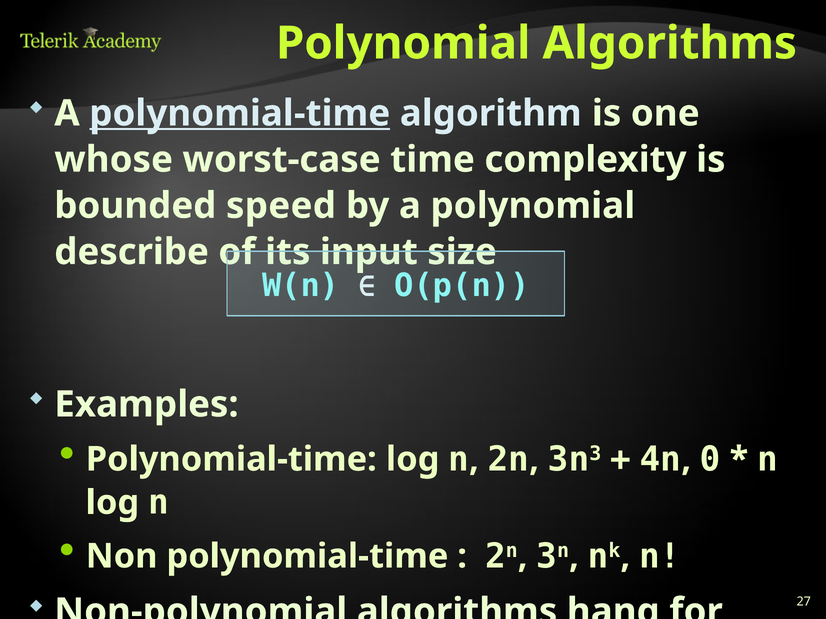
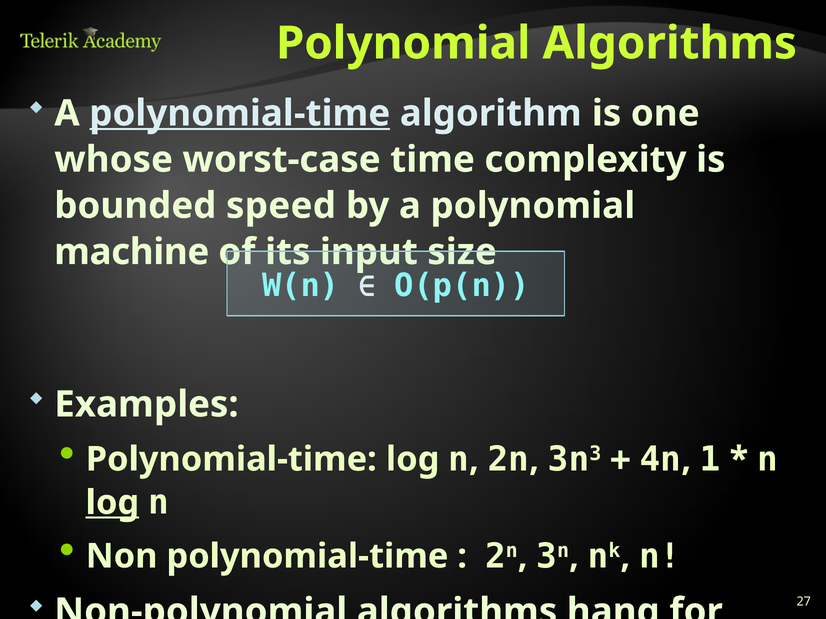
describe: describe -> machine
0: 0 -> 1
log at (112, 503) underline: none -> present
